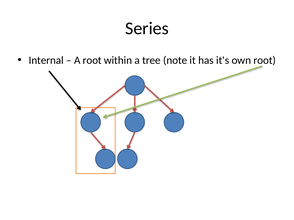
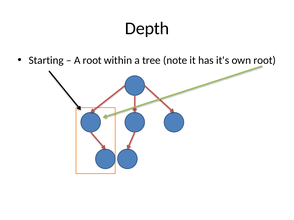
Series: Series -> Depth
Internal: Internal -> Starting
